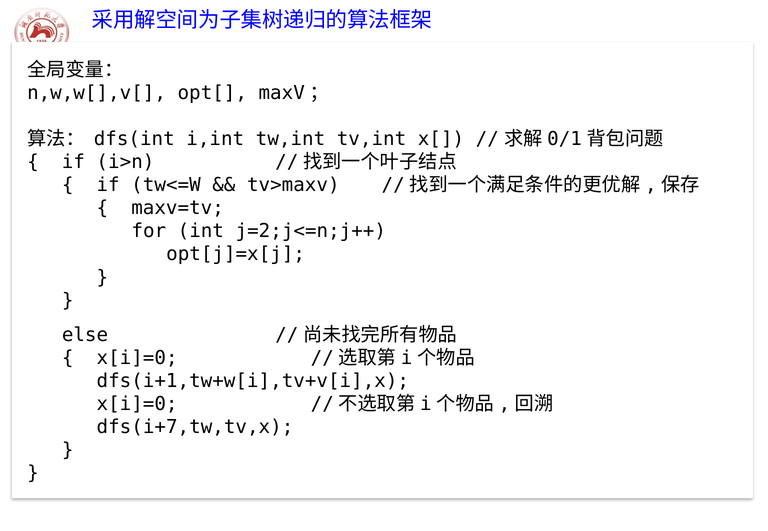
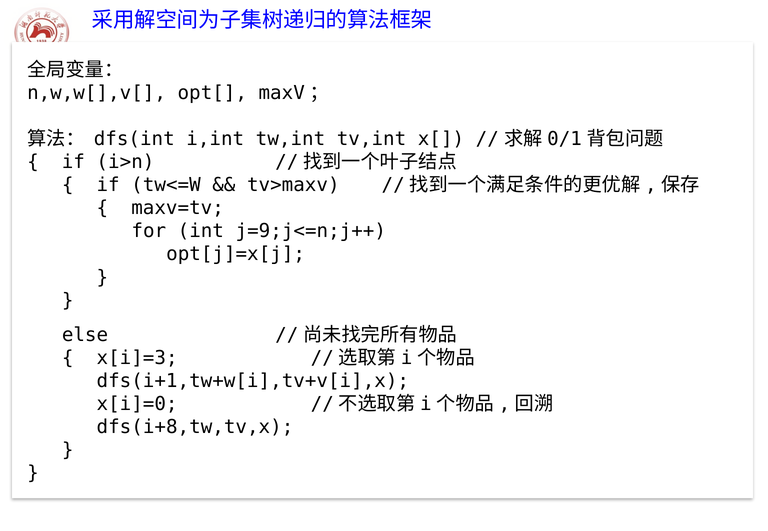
j=2;j<=n;j++: j=2;j<=n;j++ -> j=9;j<=n;j++
x[i]=0 at (137, 358): x[i]=0 -> x[i]=3
dfs(i+7,tw,tv,x: dfs(i+7,tw,tv,x -> dfs(i+8,tw,tv,x
